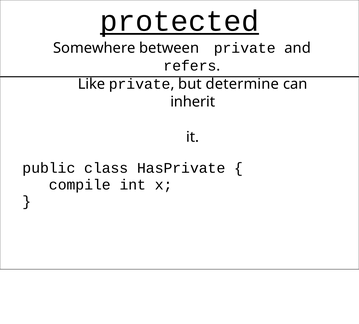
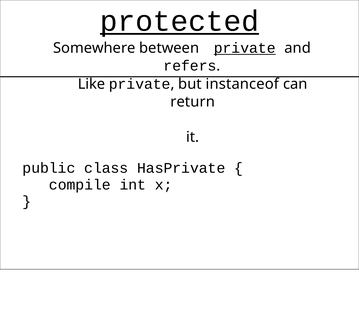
private at (245, 48) underline: none -> present
determine: determine -> instanceof
inherit: inherit -> return
